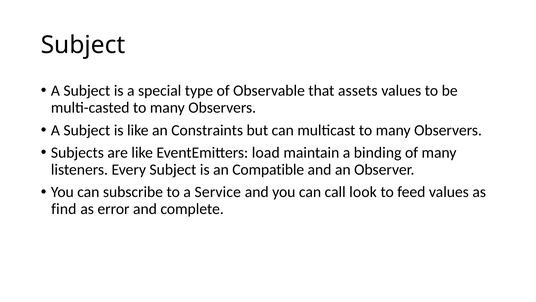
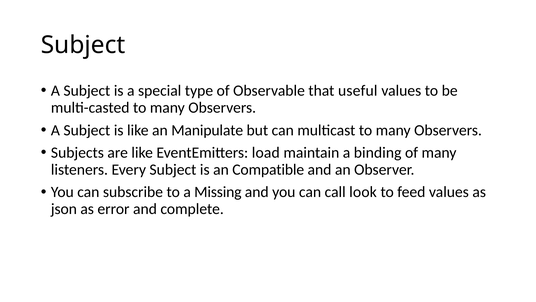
assets: assets -> useful
Constraints: Constraints -> Manipulate
Service: Service -> Missing
find: find -> json
